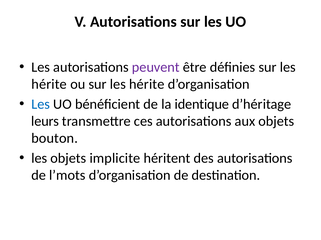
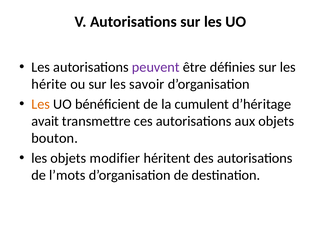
ou sur les hérite: hérite -> savoir
Les at (41, 104) colour: blue -> orange
identique: identique -> cumulent
leurs: leurs -> avait
implicite: implicite -> modifier
